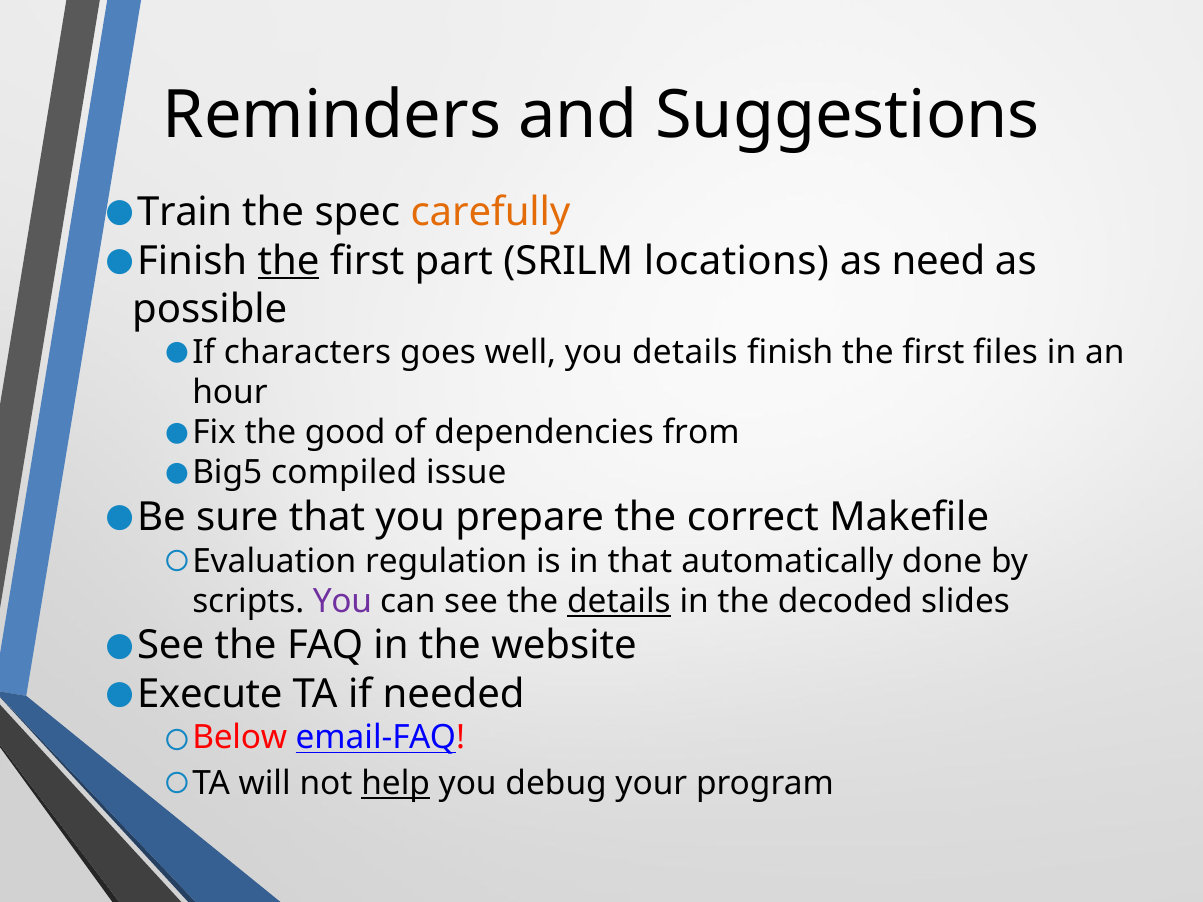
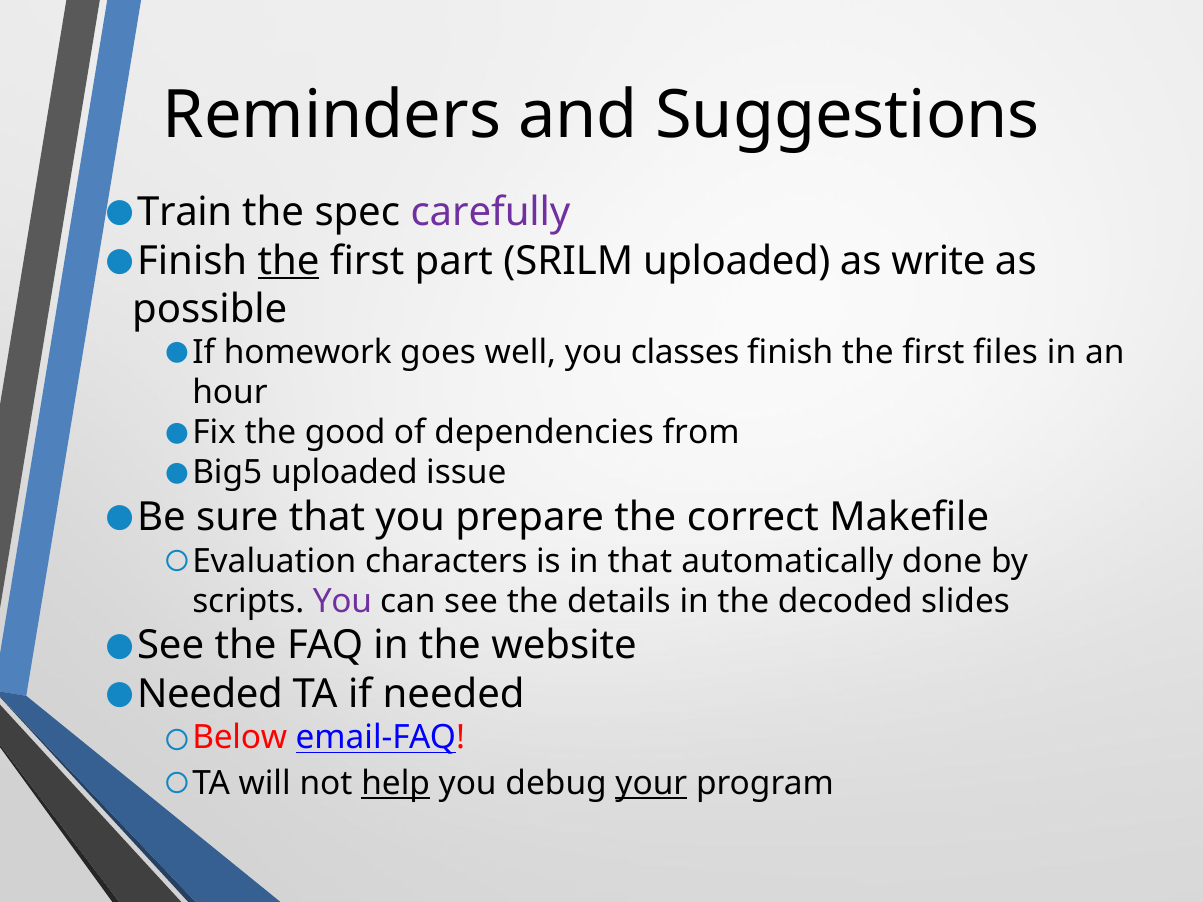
carefully colour: orange -> purple
SRILM locations: locations -> uploaded
need: need -> write
characters: characters -> homework
you details: details -> classes
Big5 compiled: compiled -> uploaded
regulation: regulation -> characters
details at (619, 601) underline: present -> none
Execute at (210, 694): Execute -> Needed
your underline: none -> present
